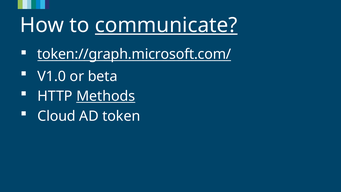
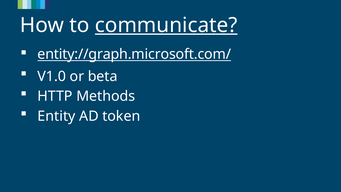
token://graph.microsoft.com/: token://graph.microsoft.com/ -> entity://graph.microsoft.com/
Methods underline: present -> none
Cloud: Cloud -> Entity
